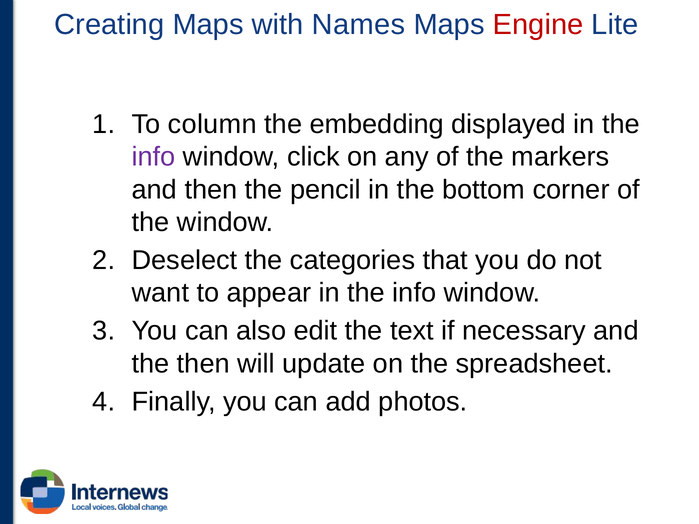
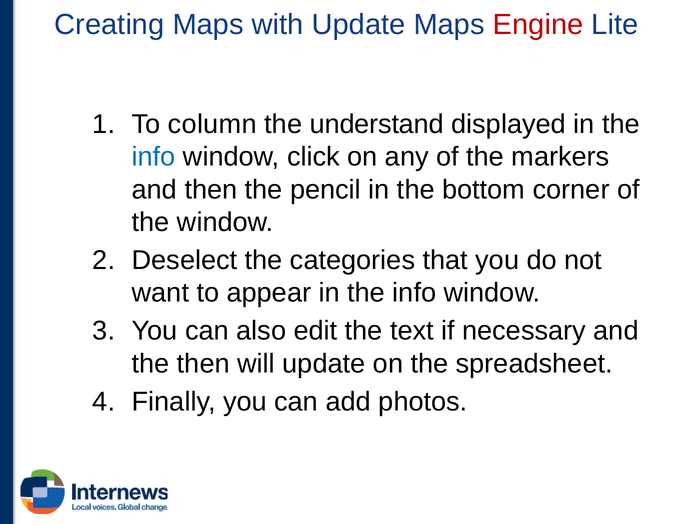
with Names: Names -> Update
embedding: embedding -> understand
info at (154, 157) colour: purple -> blue
